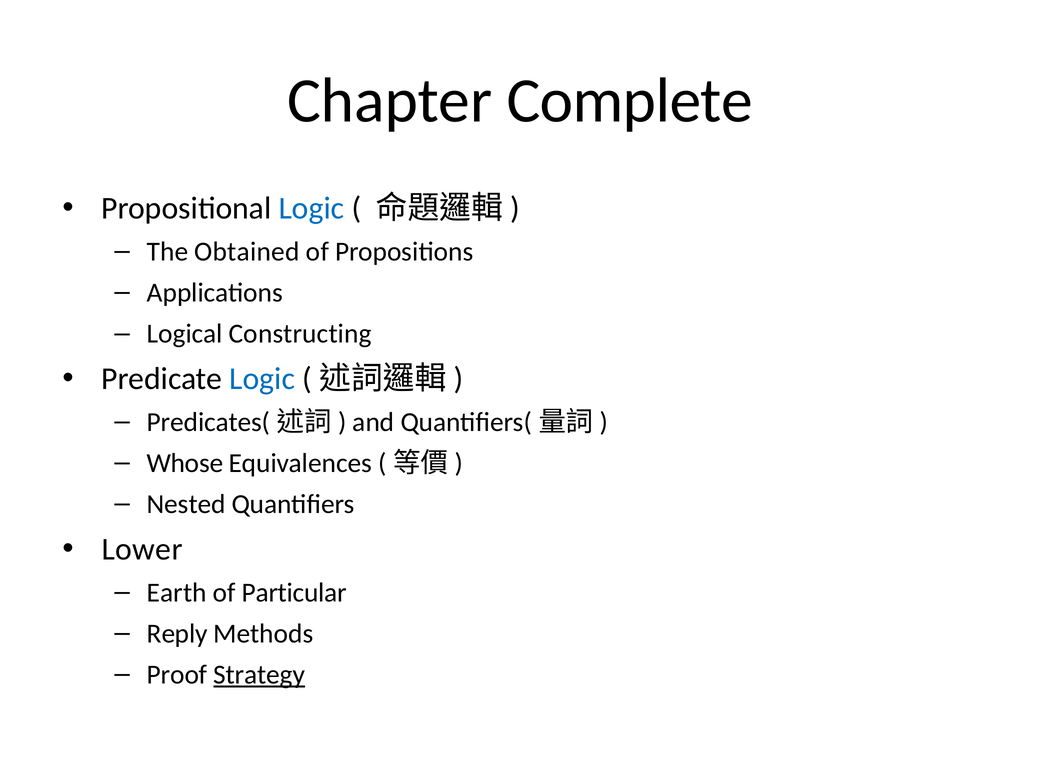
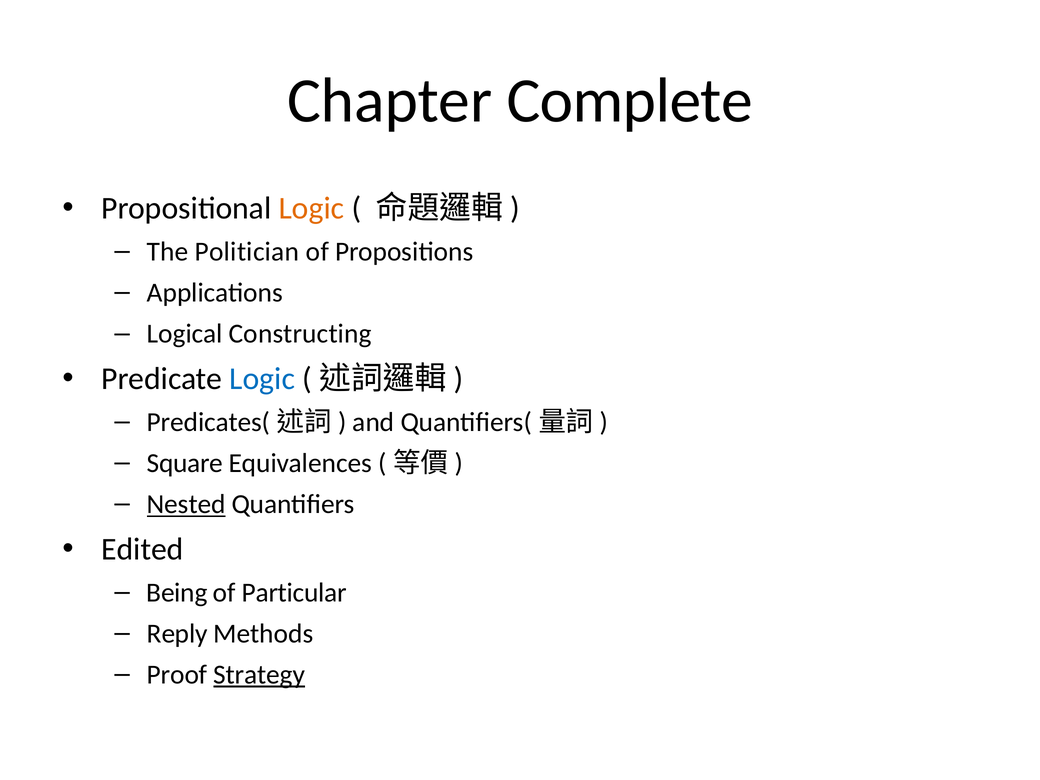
Logic at (311, 208) colour: blue -> orange
Obtained: Obtained -> Politician
Whose: Whose -> Square
Nested underline: none -> present
Lower: Lower -> Edited
Earth: Earth -> Being
